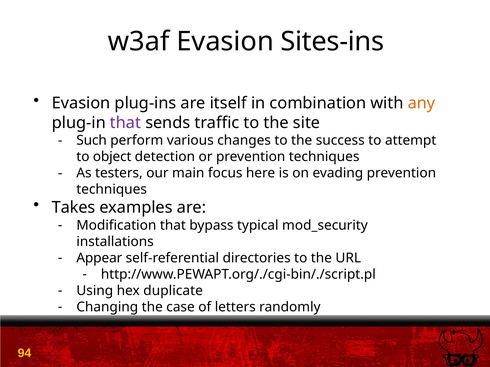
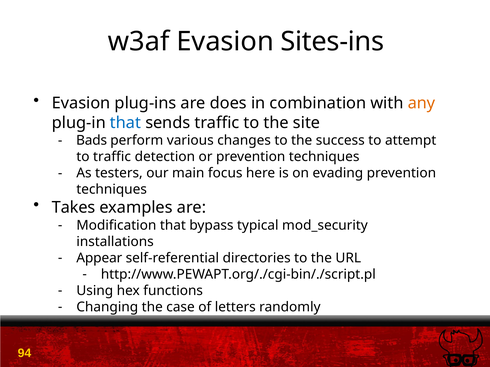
itself: itself -> does
that at (126, 123) colour: purple -> blue
Such: Such -> Bads
to object: object -> traffic
duplicate: duplicate -> functions
